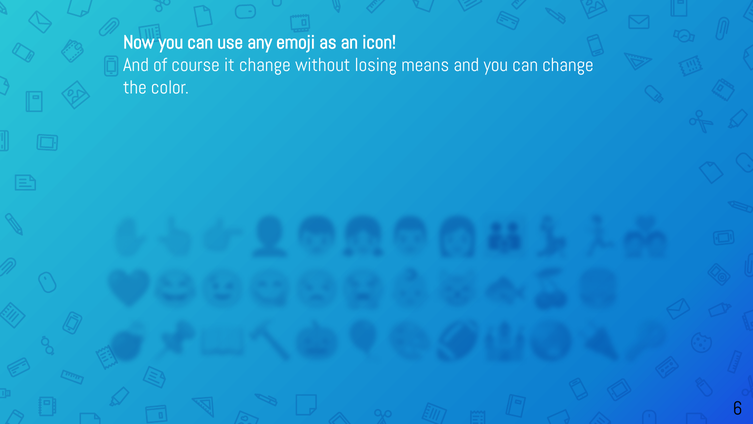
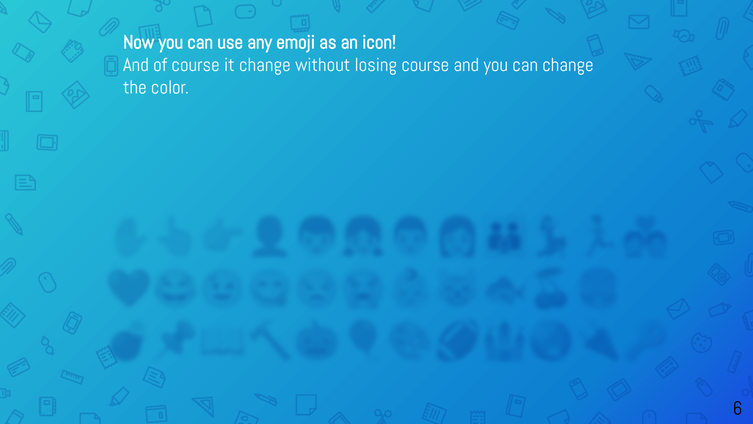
losing means: means -> course
